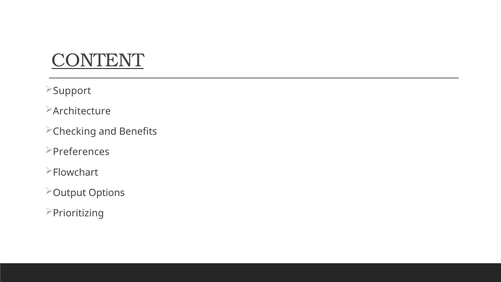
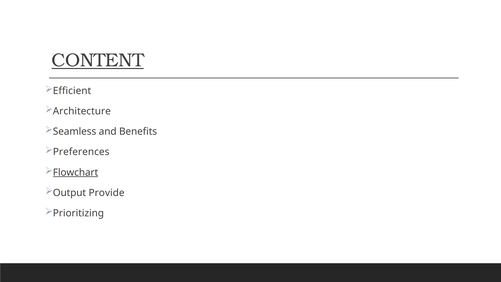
Support: Support -> Efficient
Checking: Checking -> Seamless
Flowchart underline: none -> present
Options: Options -> Provide
